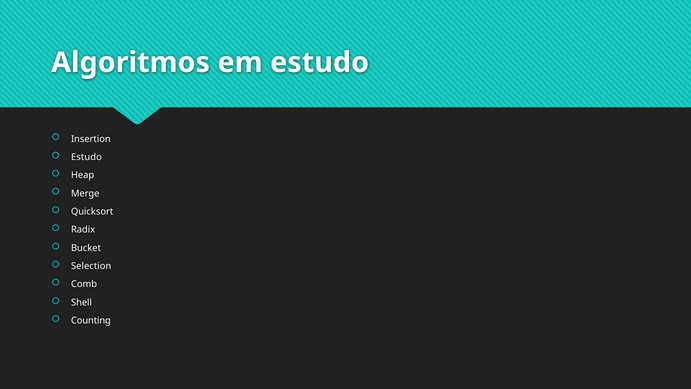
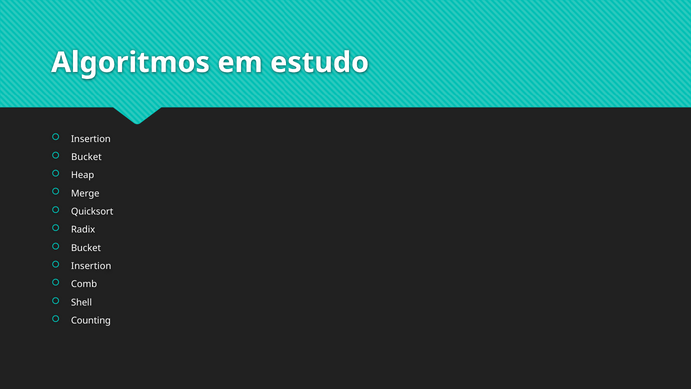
Estudo at (86, 157): Estudo -> Bucket
Selection at (91, 266): Selection -> Insertion
